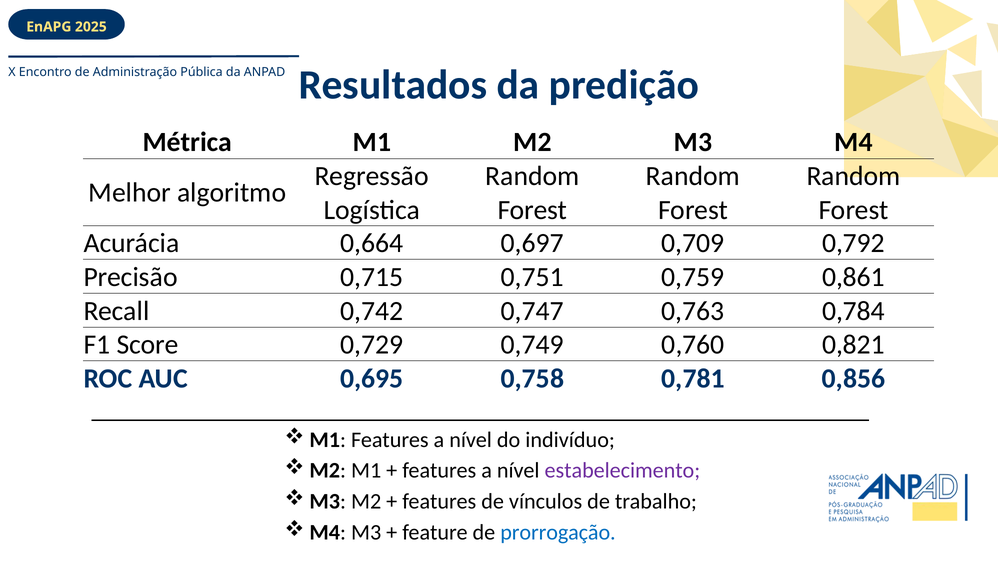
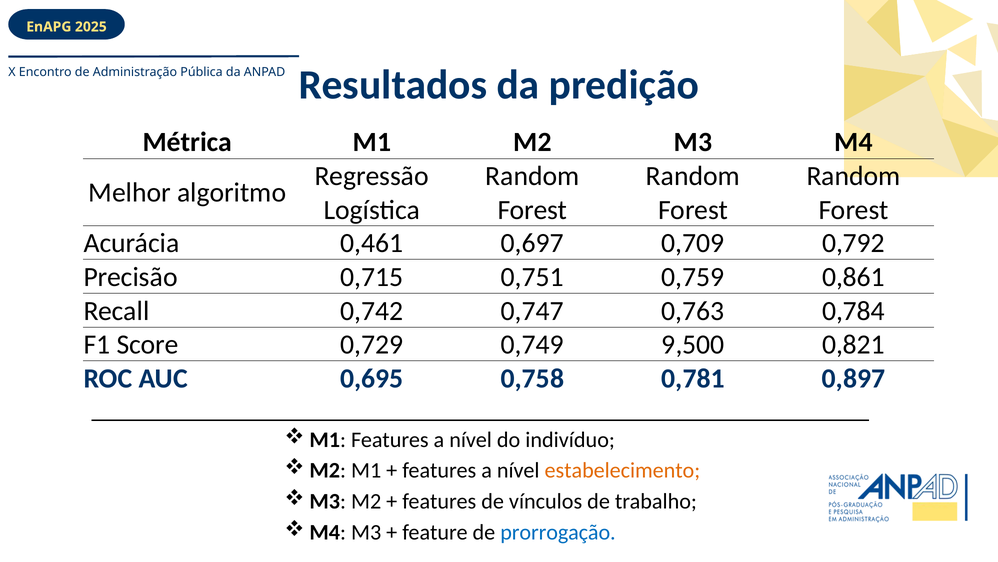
0,664: 0,664 -> 0,461
0,760: 0,760 -> 9,500
0,856: 0,856 -> 0,897
estabelecimento colour: purple -> orange
